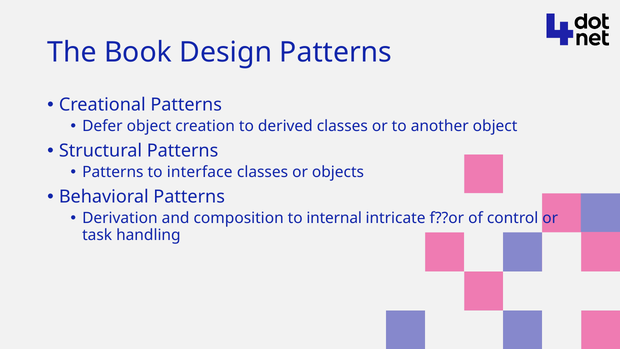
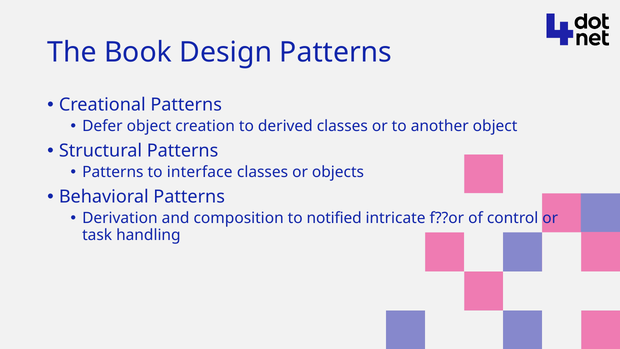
internal: internal -> notified
